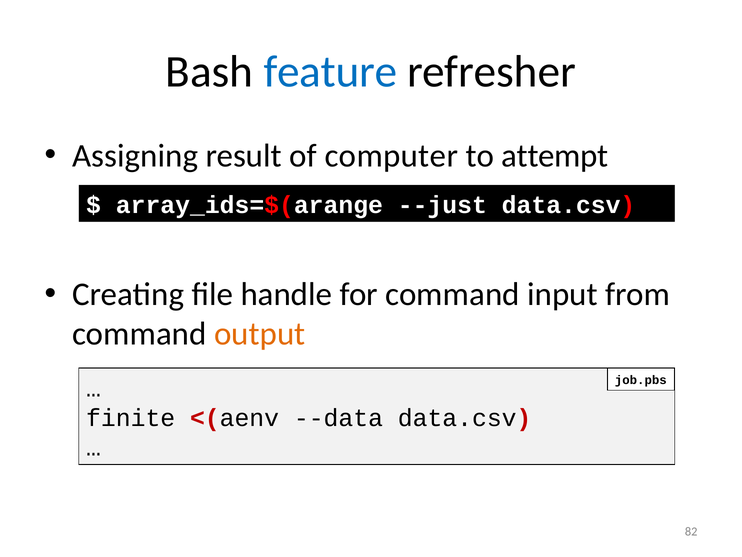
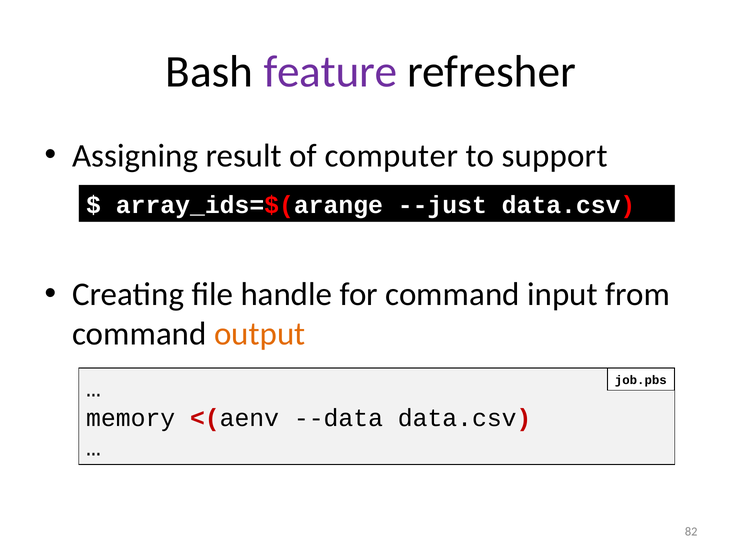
feature colour: blue -> purple
attempt: attempt -> support
finite: finite -> memory
